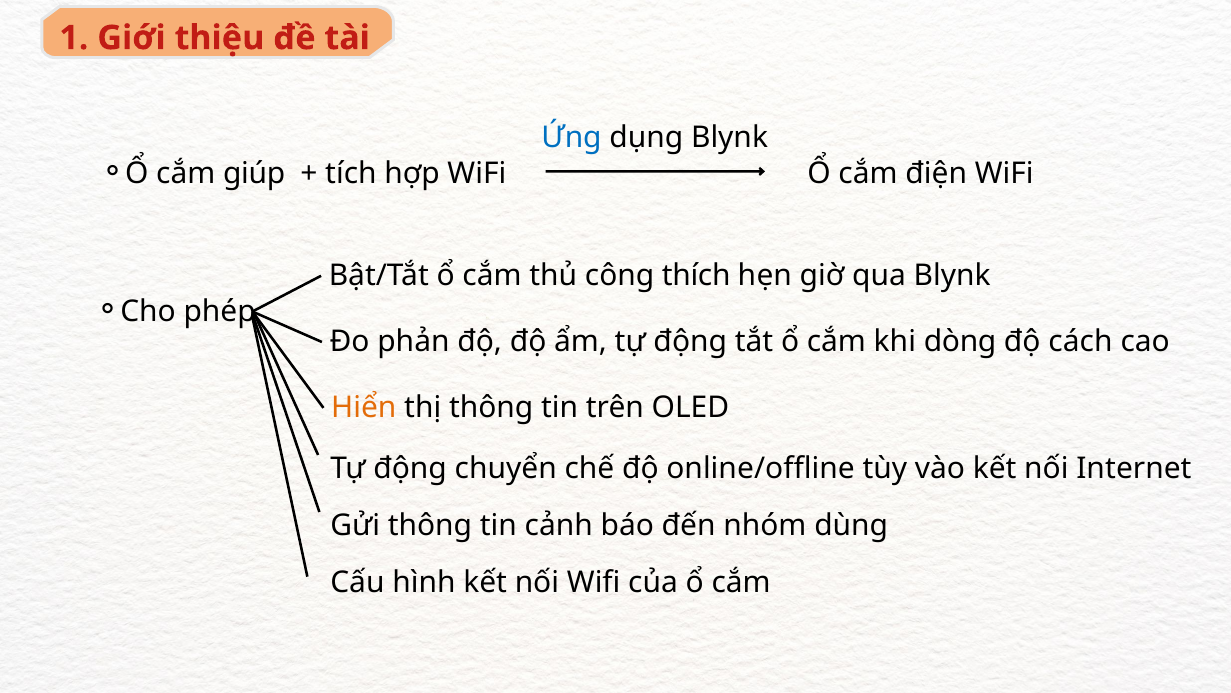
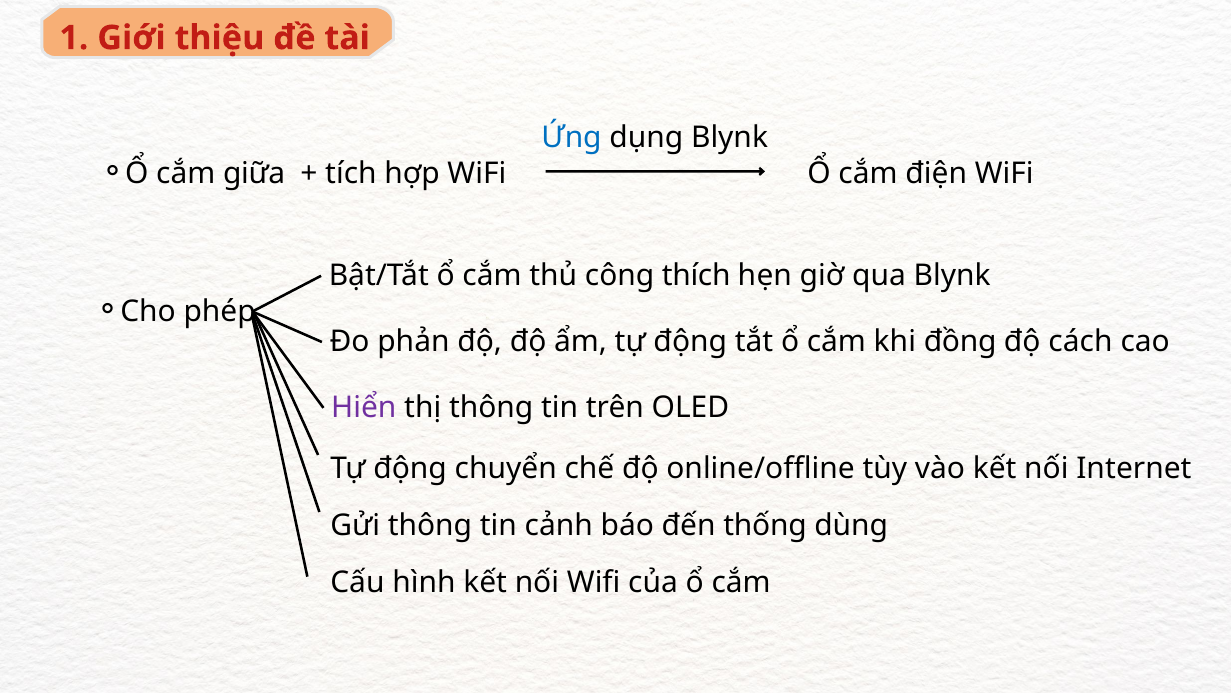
giúp: giúp -> giữa
dòng: dòng -> đồng
Hiển colour: orange -> purple
nhóm: nhóm -> thống
